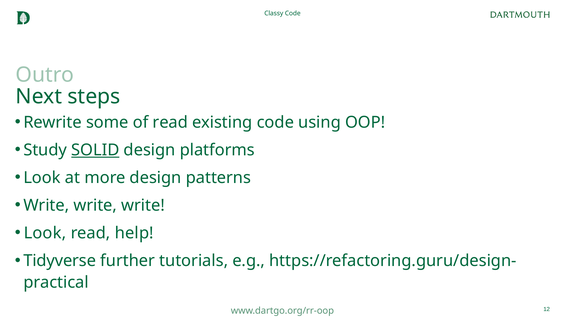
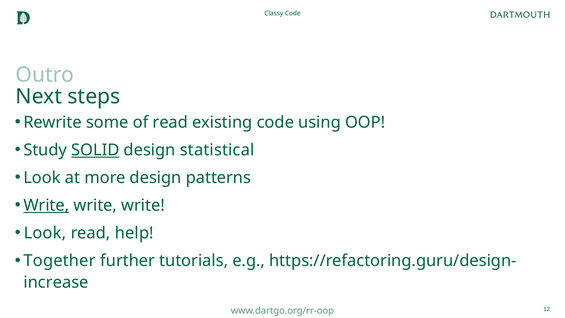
platforms: platforms -> statistical
Write at (46, 205) underline: none -> present
Tidyverse: Tidyverse -> Together
practical: practical -> increase
